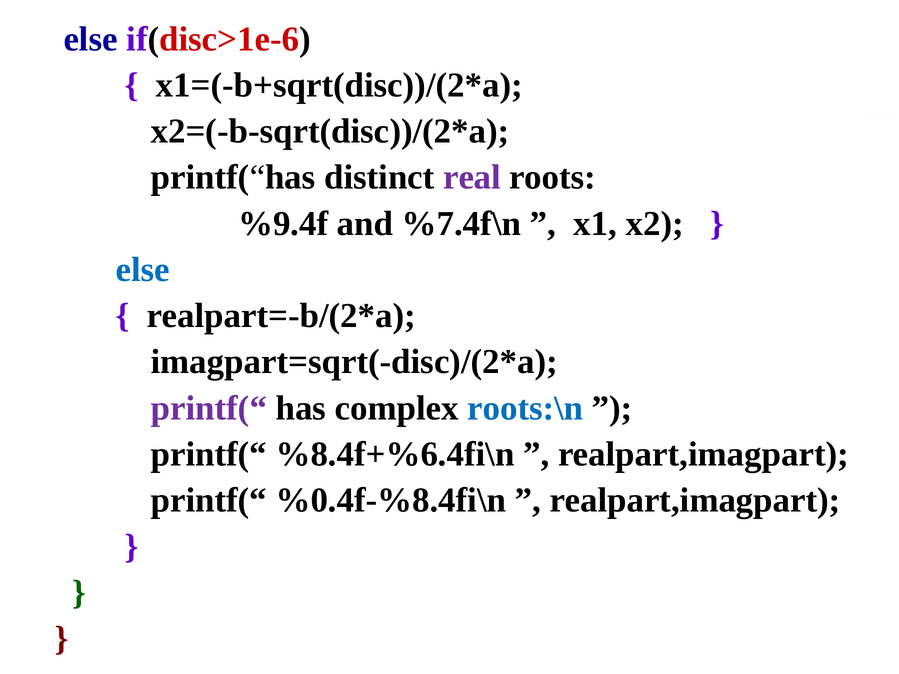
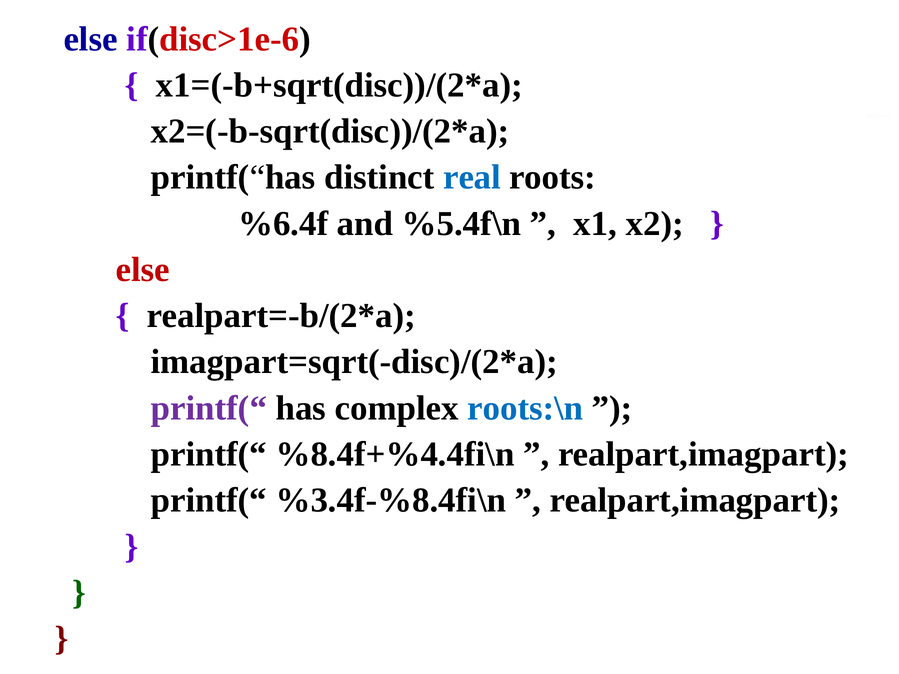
real colour: purple -> blue
%9.4f: %9.4f -> %6.4f
%7.4f\n: %7.4f\n -> %5.4f\n
else at (143, 270) colour: blue -> red
%8.4f+%6.4fi\n: %8.4f+%6.4fi\n -> %8.4f+%4.4fi\n
%0.4f-%8.4fi\n: %0.4f-%8.4fi\n -> %3.4f-%8.4fi\n
